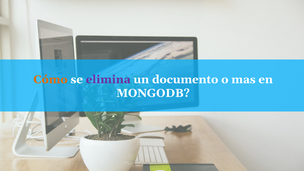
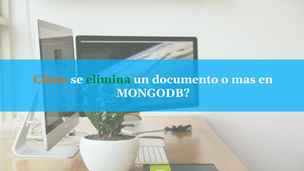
elimina colour: purple -> green
